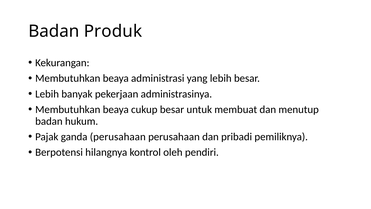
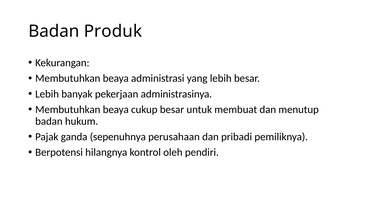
ganda perusahaan: perusahaan -> sepenuhnya
